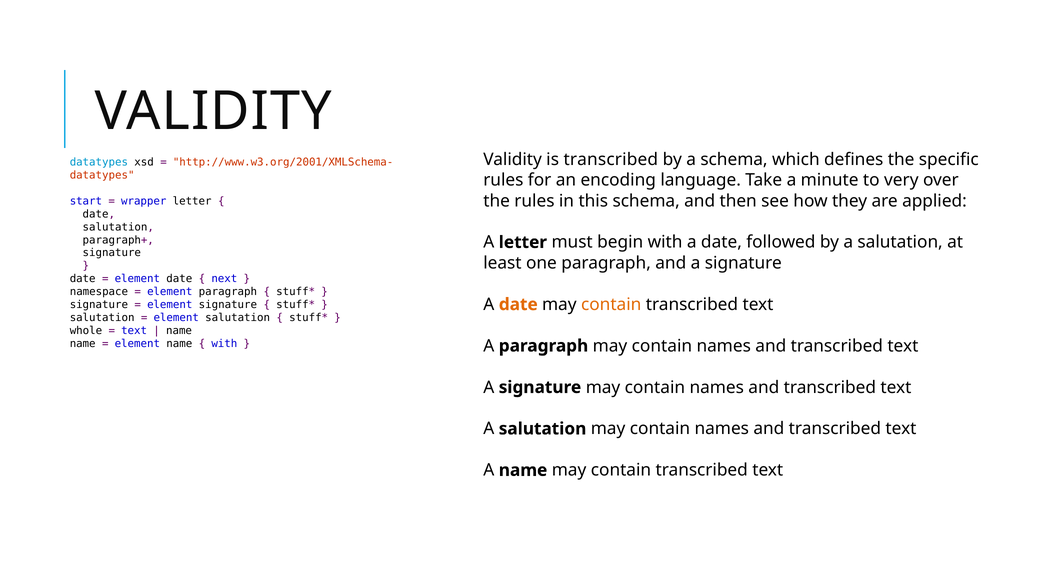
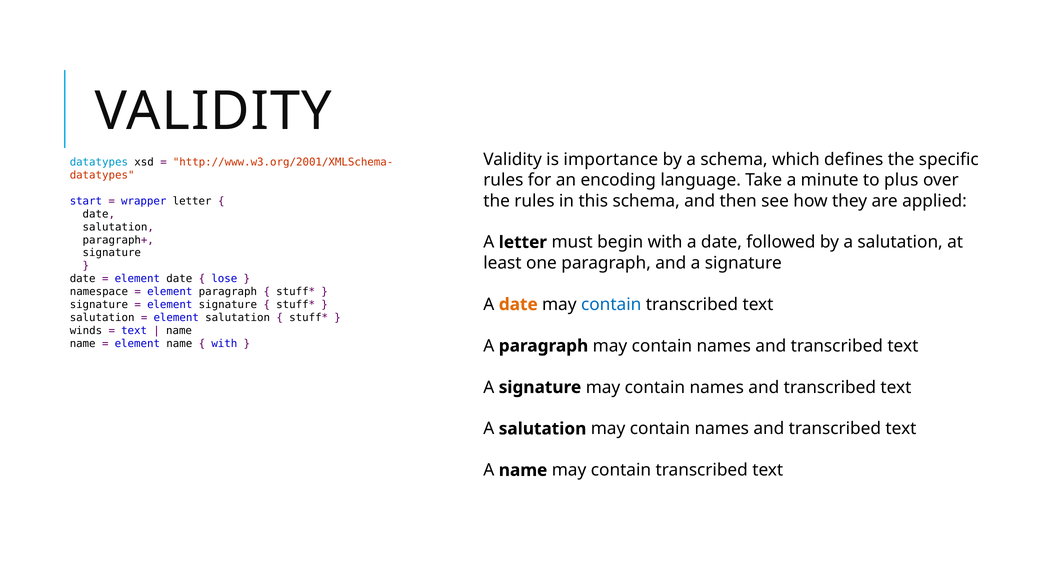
is transcribed: transcribed -> importance
very: very -> plus
next: next -> lose
contain at (611, 305) colour: orange -> blue
whole: whole -> winds
